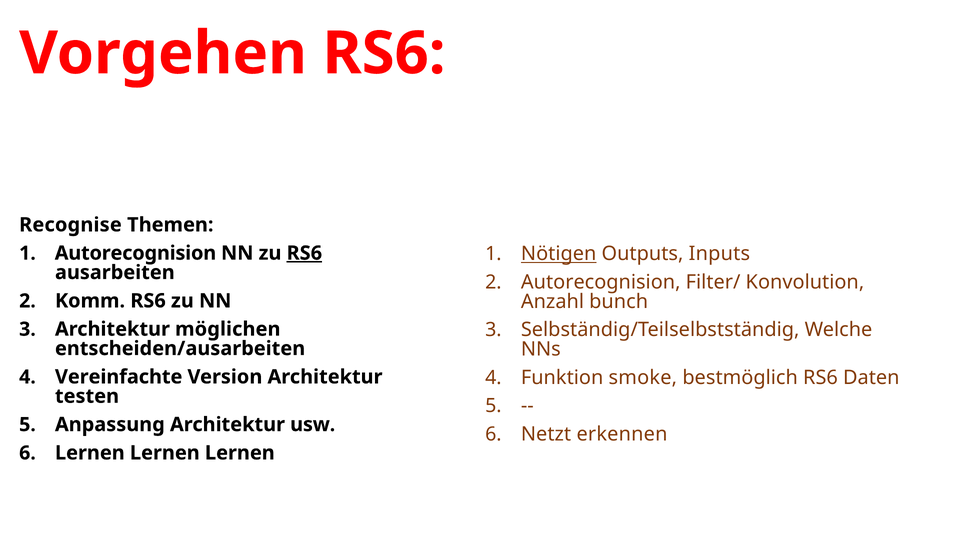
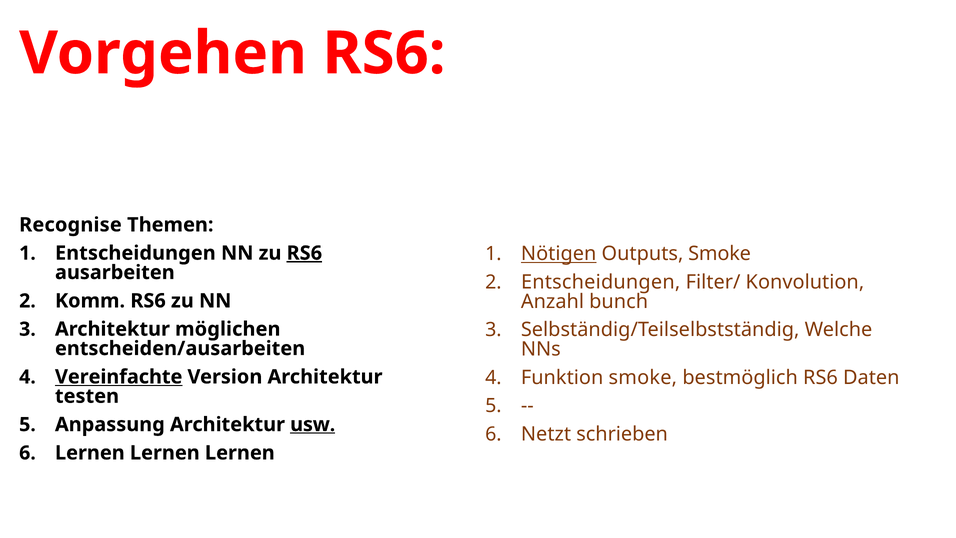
Outputs Inputs: Inputs -> Smoke
Autorecognision at (135, 253): Autorecognision -> Entscheidungen
Autorecognision at (601, 282): Autorecognision -> Entscheidungen
Vereinfachte underline: none -> present
usw underline: none -> present
erkennen: erkennen -> schrieben
